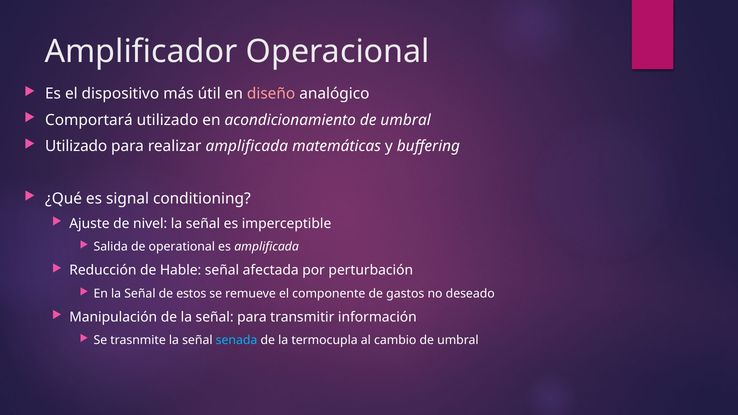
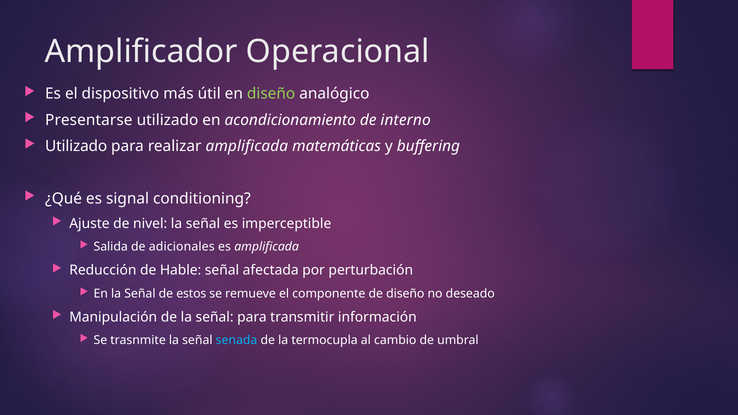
diseño at (271, 94) colour: pink -> light green
Comportará: Comportará -> Presentarse
acondicionamiento de umbral: umbral -> interno
operational: operational -> adicionales
de gastos: gastos -> diseño
